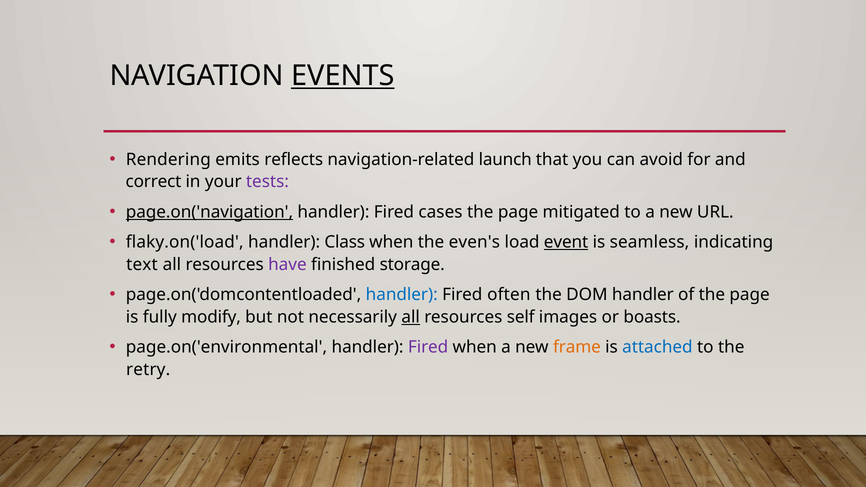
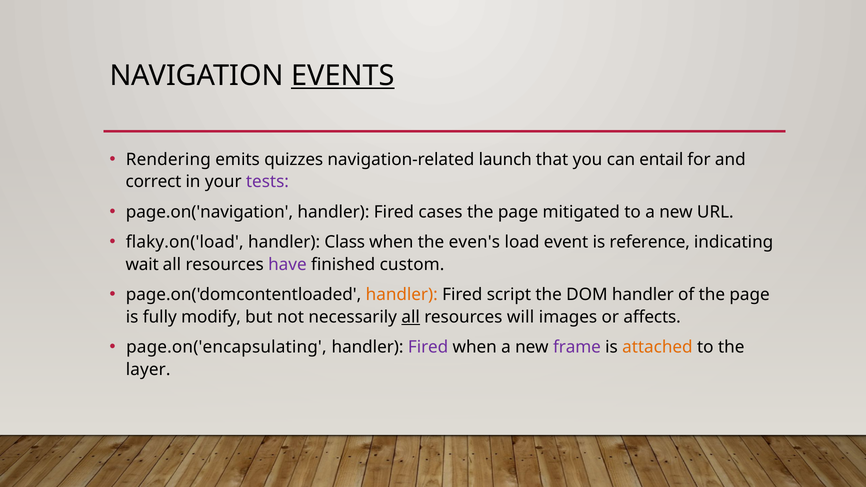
reflects: reflects -> quizzes
avoid: avoid -> entail
page.on('navigation underline: present -> none
event underline: present -> none
seamless: seamless -> reference
text: text -> wait
storage: storage -> custom
handler at (402, 295) colour: blue -> orange
often: often -> script
self: self -> will
boasts: boasts -> affects
page.on('environmental: page.on('environmental -> page.on('encapsulating
frame colour: orange -> purple
attached colour: blue -> orange
retry: retry -> layer
